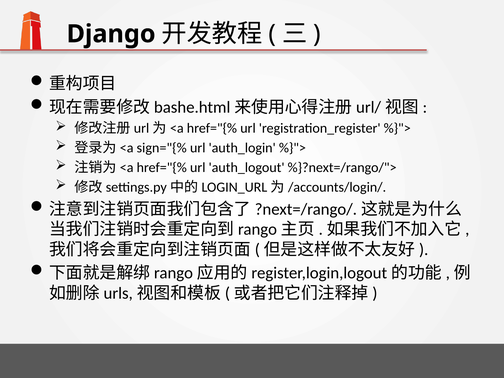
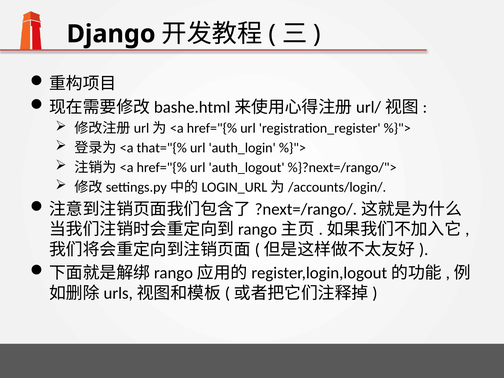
sign="{%: sign="{% -> that="{%
